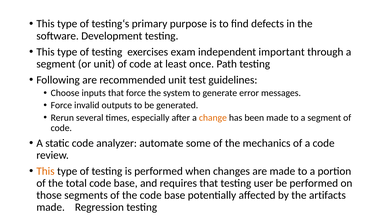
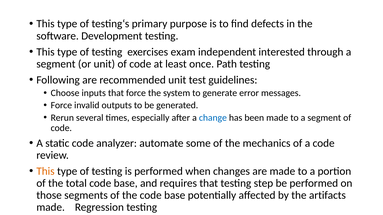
important: important -> interested
change colour: orange -> blue
user: user -> step
